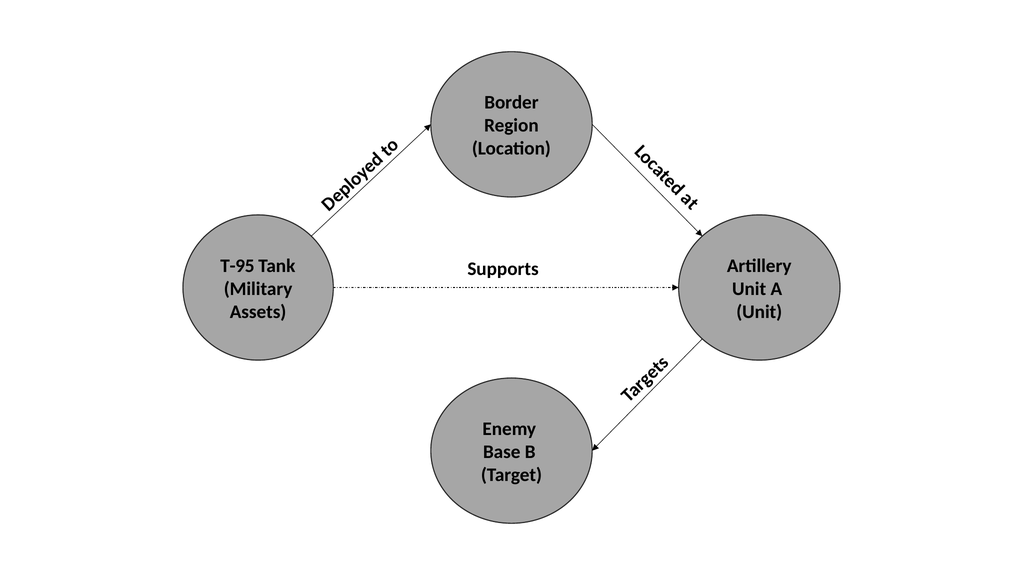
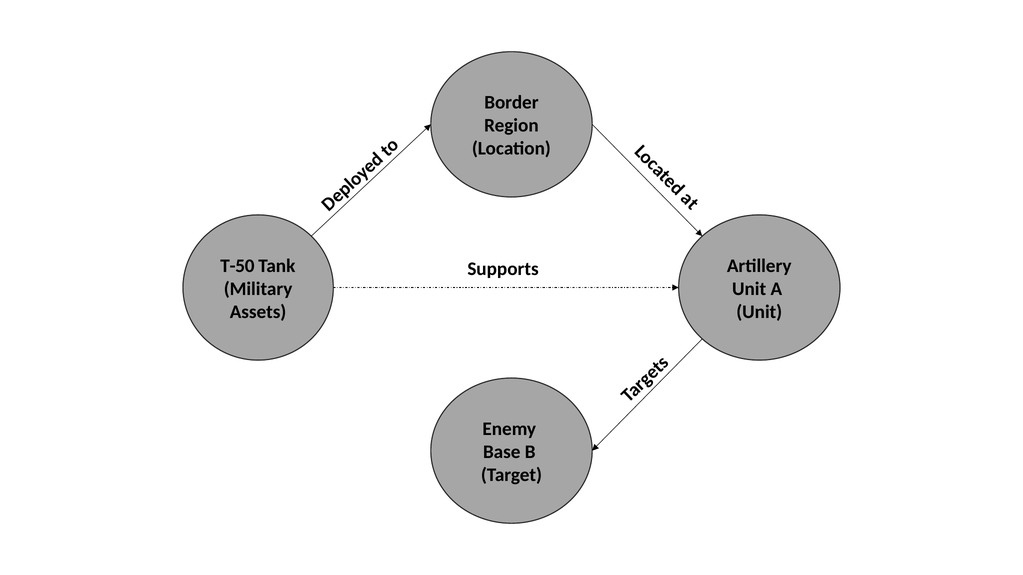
T-95: T-95 -> T-50
